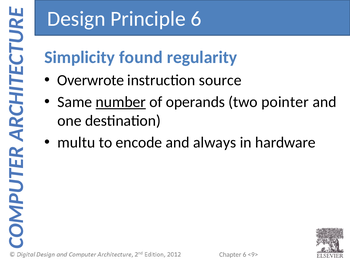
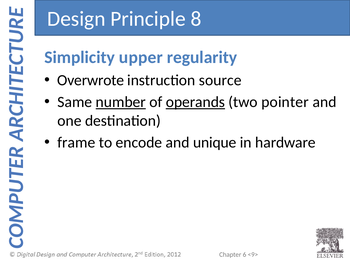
Principle 6: 6 -> 8
found: found -> upper
operands underline: none -> present
multu: multu -> frame
always: always -> unique
